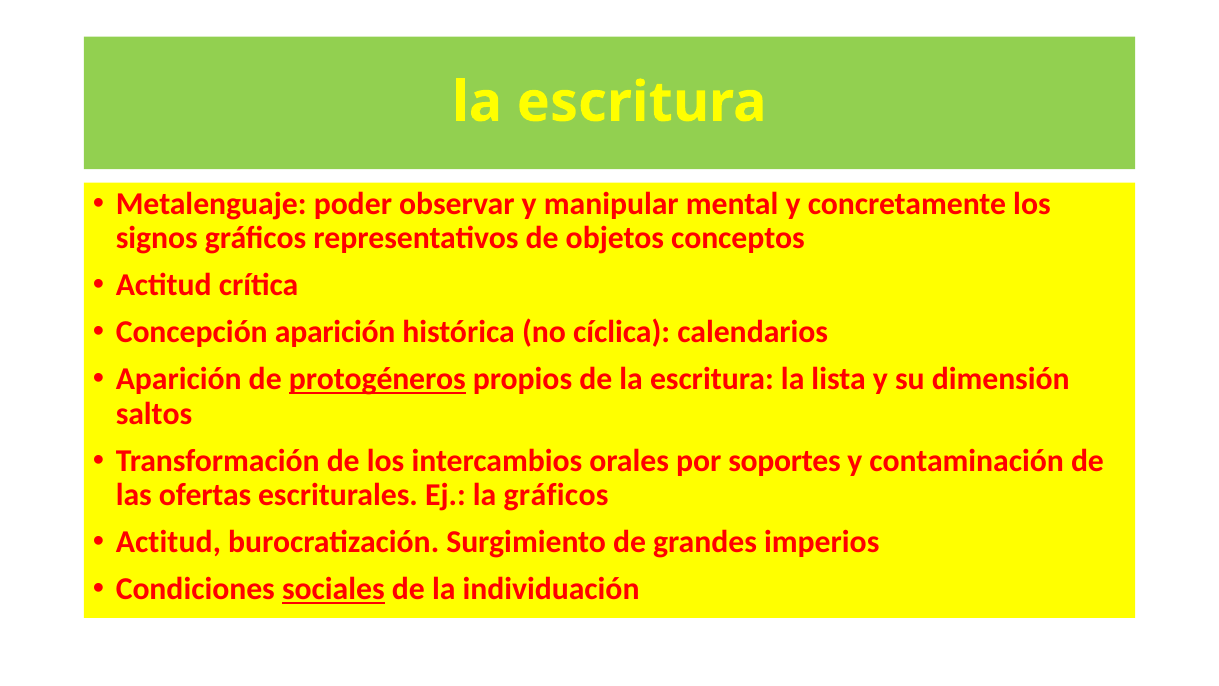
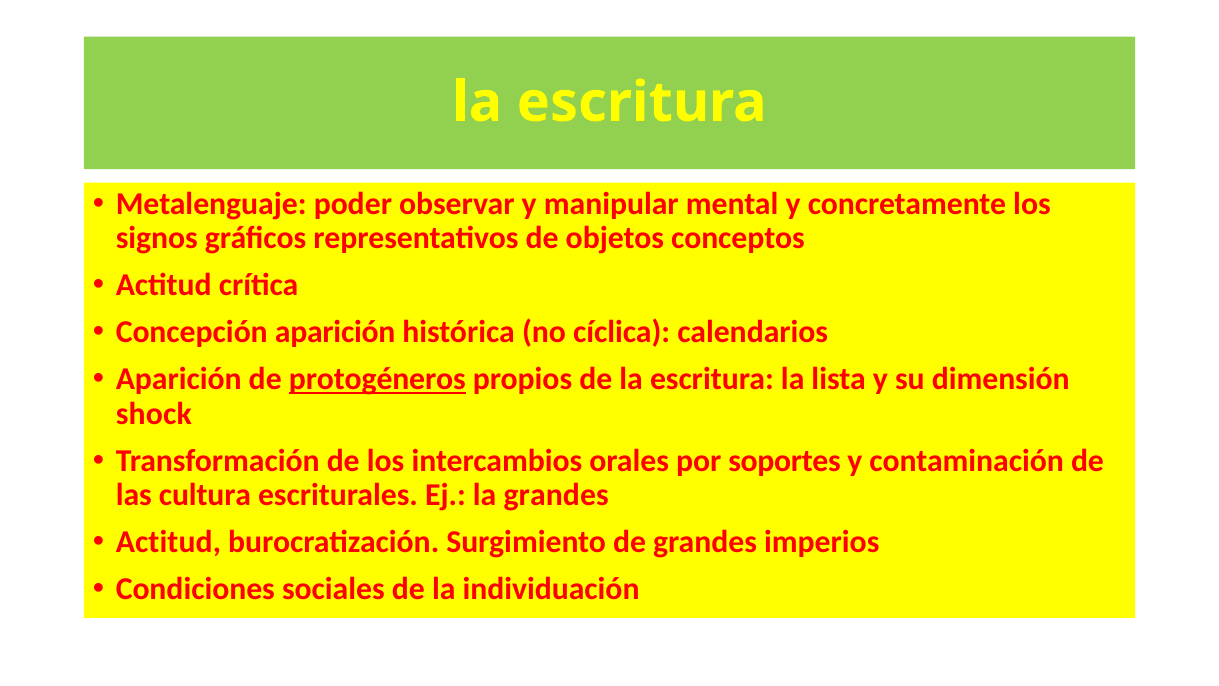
saltos: saltos -> shock
ofertas: ofertas -> cultura
la gráficos: gráficos -> grandes
sociales underline: present -> none
